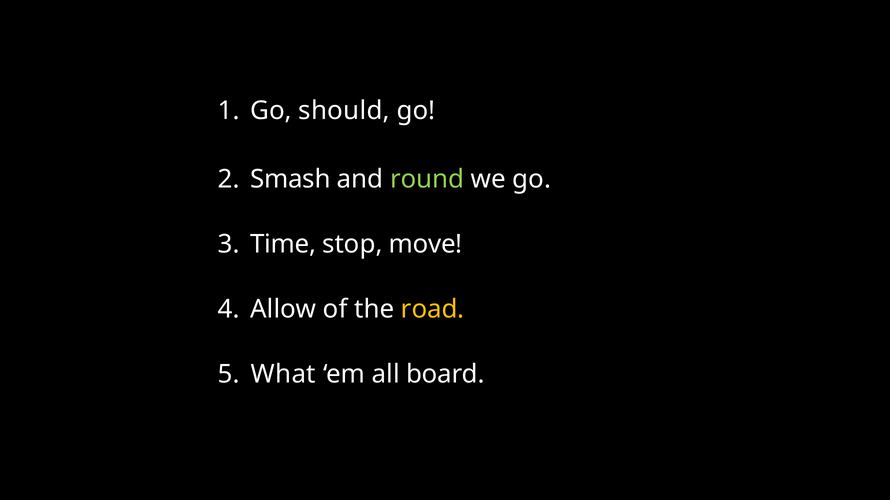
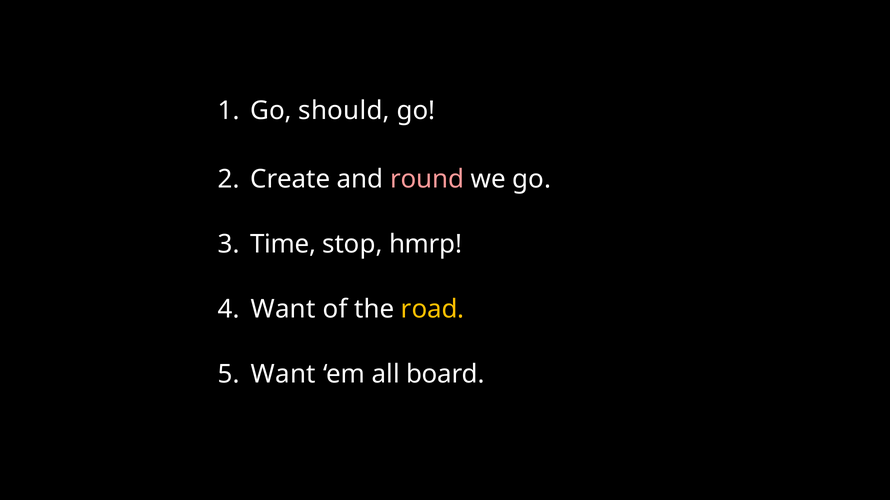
Smash: Smash -> Create
round colour: light green -> pink
move: move -> hmrp
Allow at (283, 310): Allow -> Want
What at (283, 375): What -> Want
